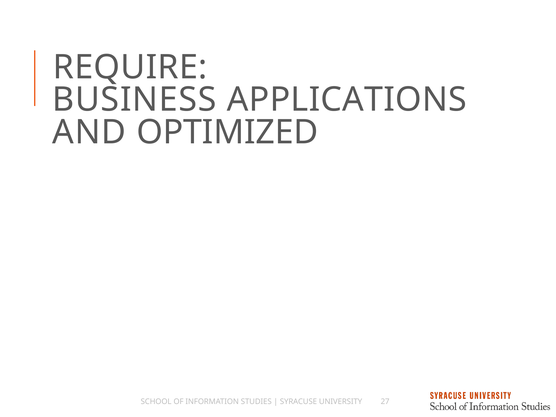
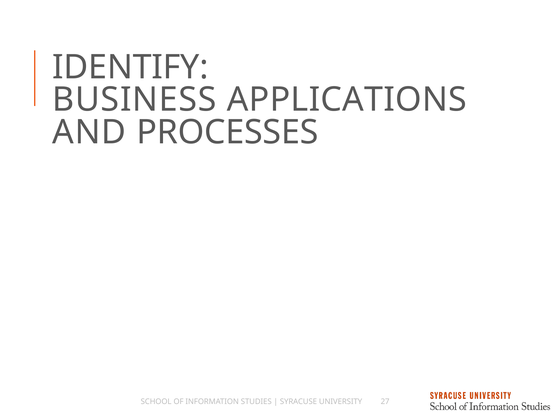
REQUIRE: REQUIRE -> IDENTIFY
OPTIMIZED: OPTIMIZED -> PROCESSES
